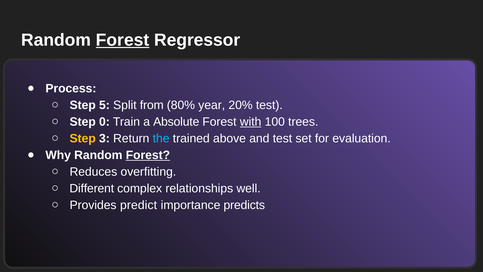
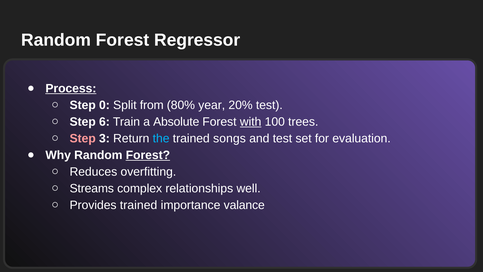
Forest at (123, 40) underline: present -> none
Process underline: none -> present
5: 5 -> 0
0: 0 -> 6
Step at (83, 138) colour: yellow -> pink
above: above -> songs
Different: Different -> Streams
Provides predict: predict -> trained
predicts: predicts -> valance
